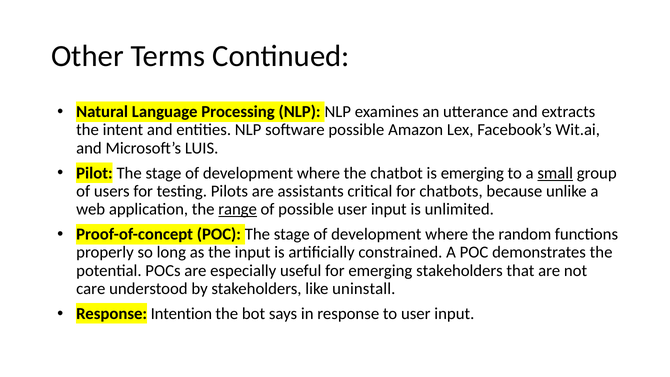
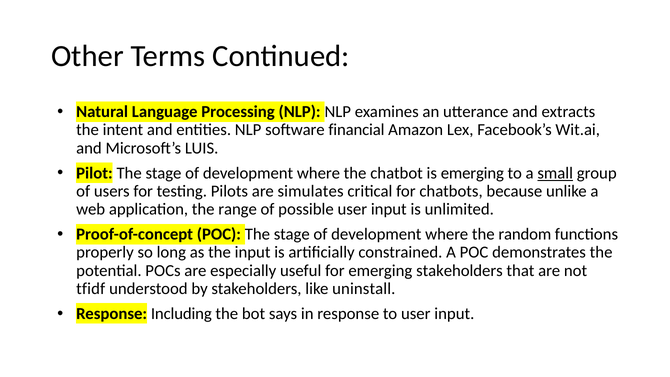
software possible: possible -> financial
assistants: assistants -> simulates
range underline: present -> none
care: care -> tfidf
Intention: Intention -> Including
